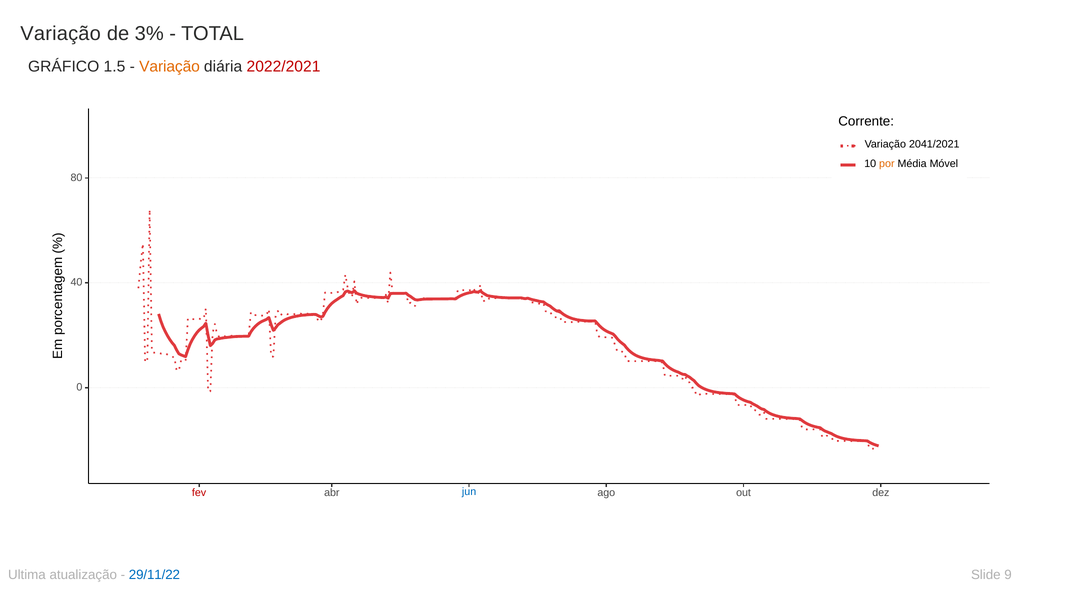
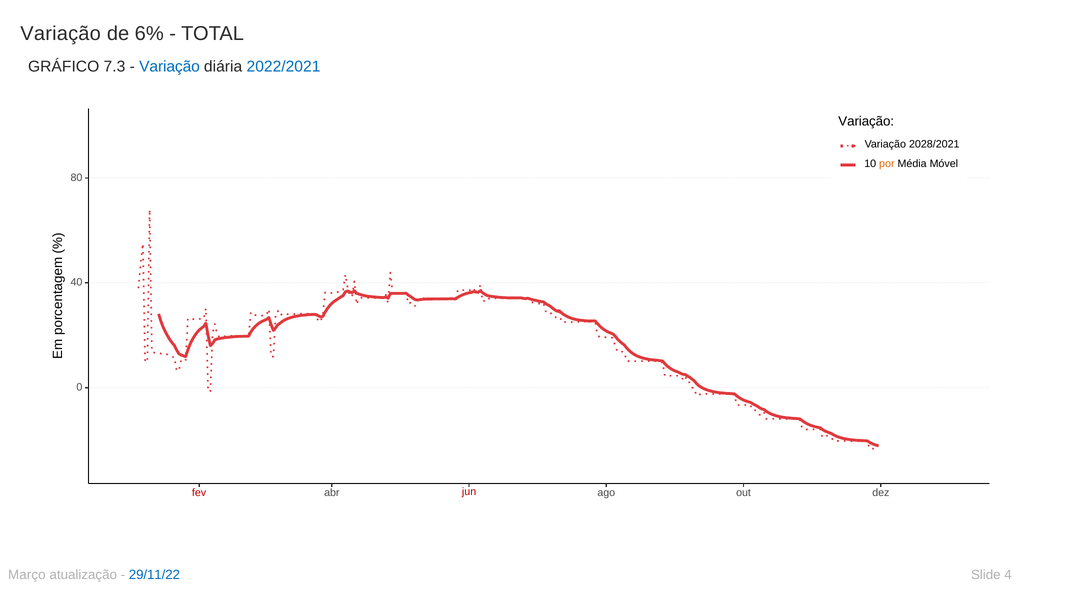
3%: 3% -> 6%
1.5: 1.5 -> 7.3
Variação at (170, 67) colour: orange -> blue
2022/2021 colour: red -> blue
Corrente at (866, 121): Corrente -> Variação
2041/2021: 2041/2021 -> 2028/2021
jun colour: blue -> red
Ultima: Ultima -> Março
9: 9 -> 4
